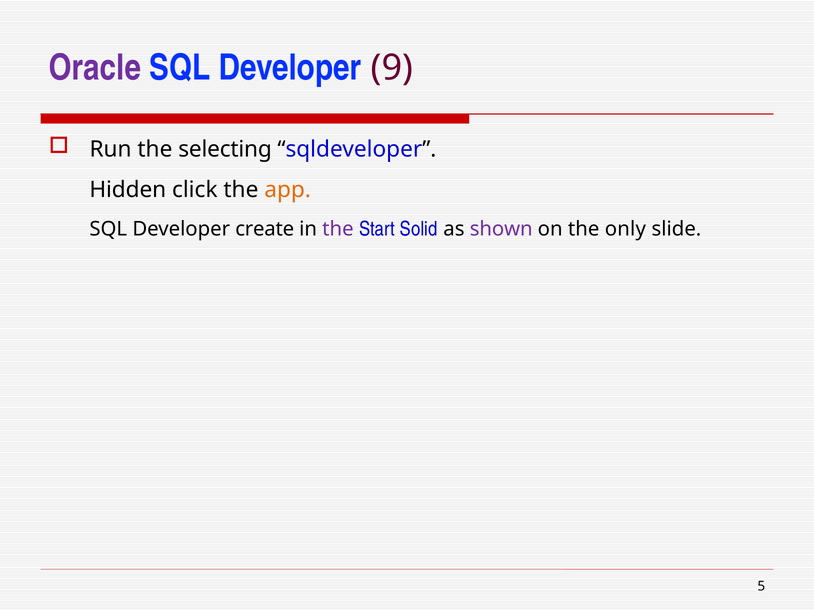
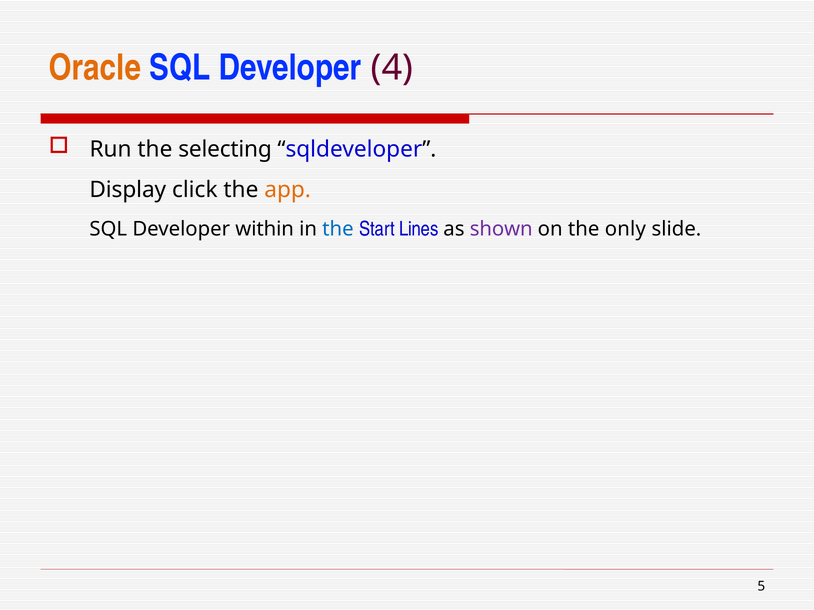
Oracle colour: purple -> orange
9: 9 -> 4
Hidden: Hidden -> Display
create: create -> within
the at (338, 229) colour: purple -> blue
Solid: Solid -> Lines
